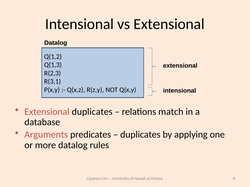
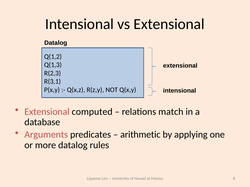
Extensional duplicates: duplicates -> computed
duplicates at (140, 135): duplicates -> arithmetic
